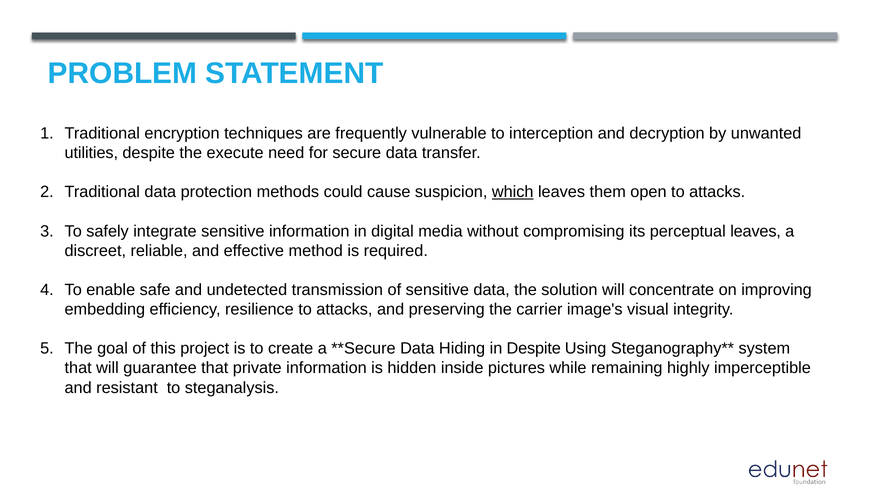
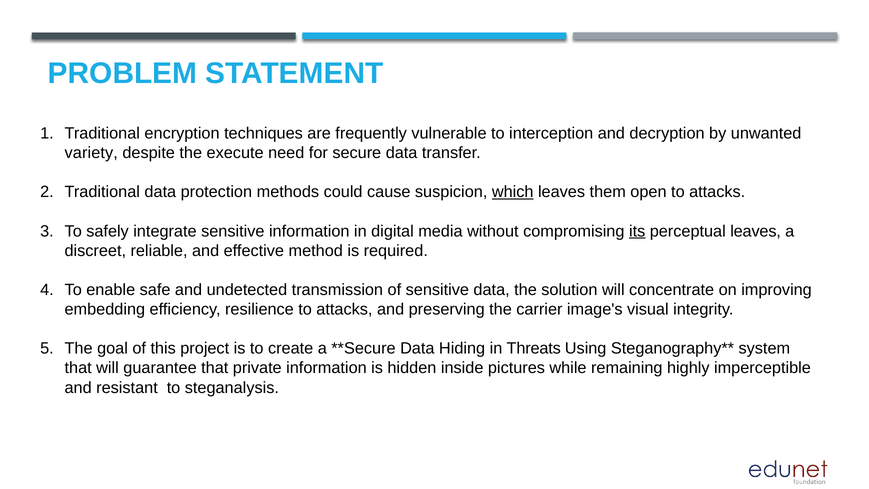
utilities: utilities -> variety
its underline: none -> present
in Despite: Despite -> Threats
